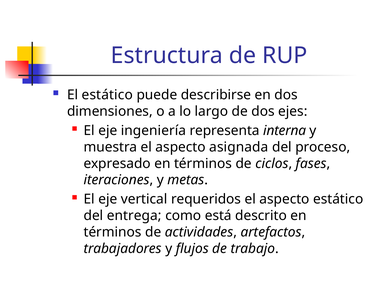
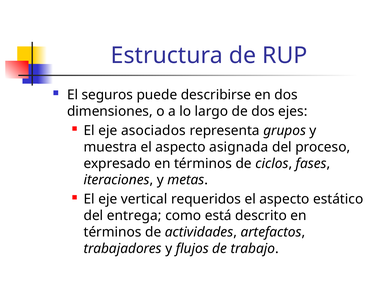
El estático: estático -> seguros
ingeniería: ingeniería -> asociados
interna: interna -> grupos
